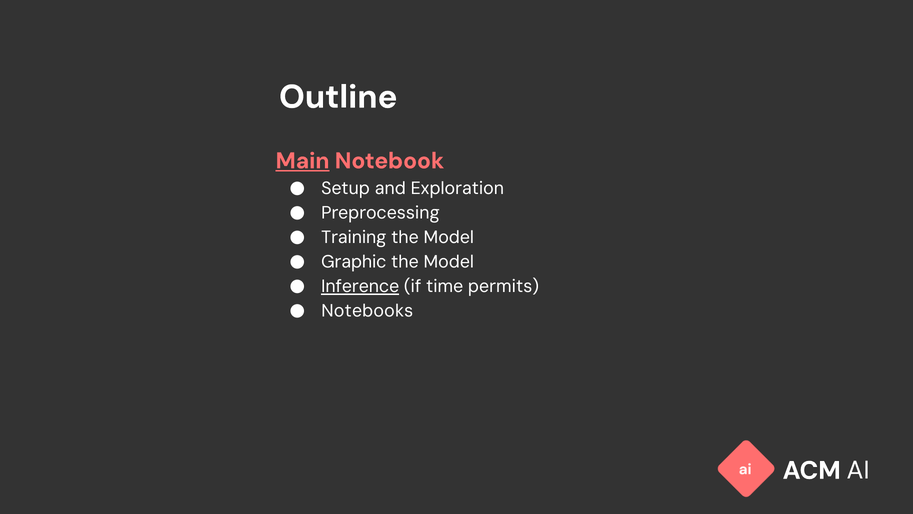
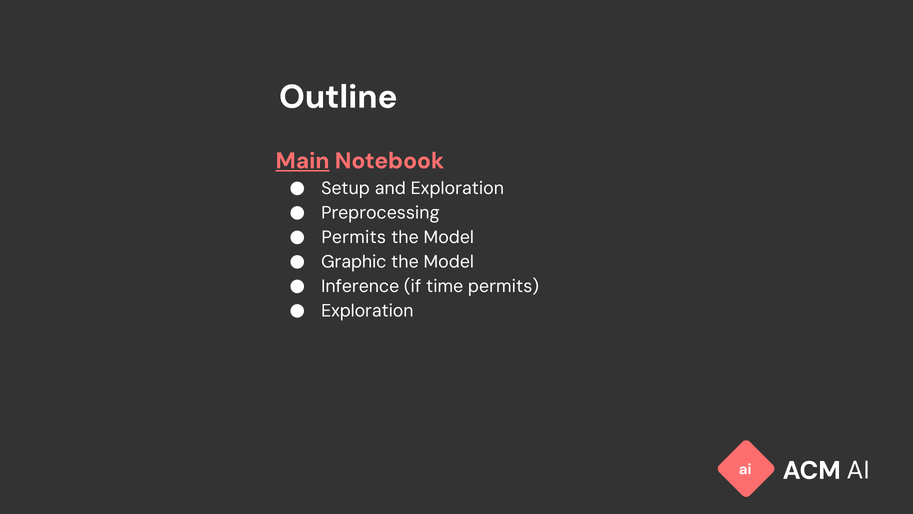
Training at (354, 237): Training -> Permits
Inference underline: present -> none
Notebooks at (367, 311): Notebooks -> Exploration
